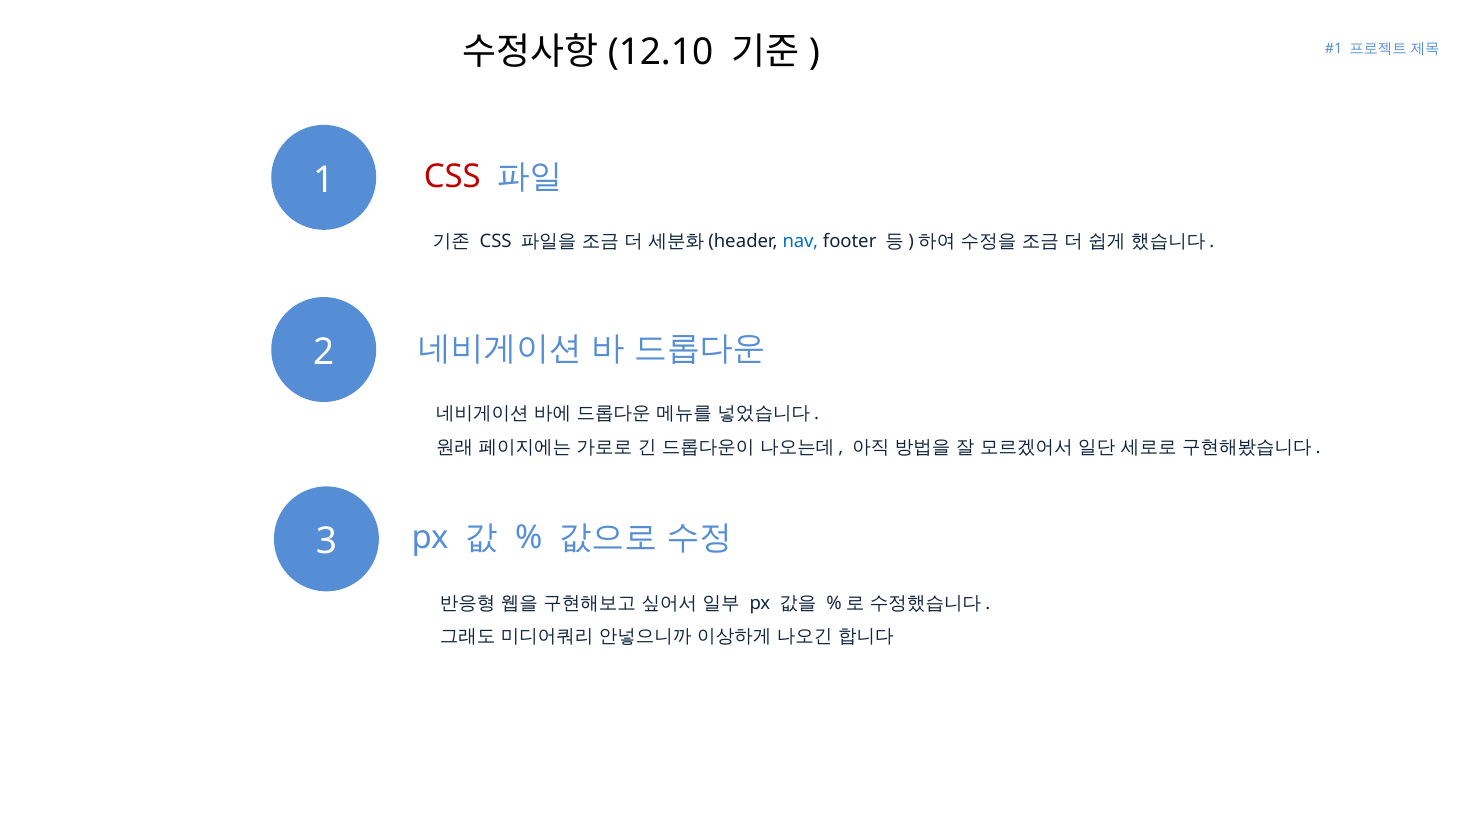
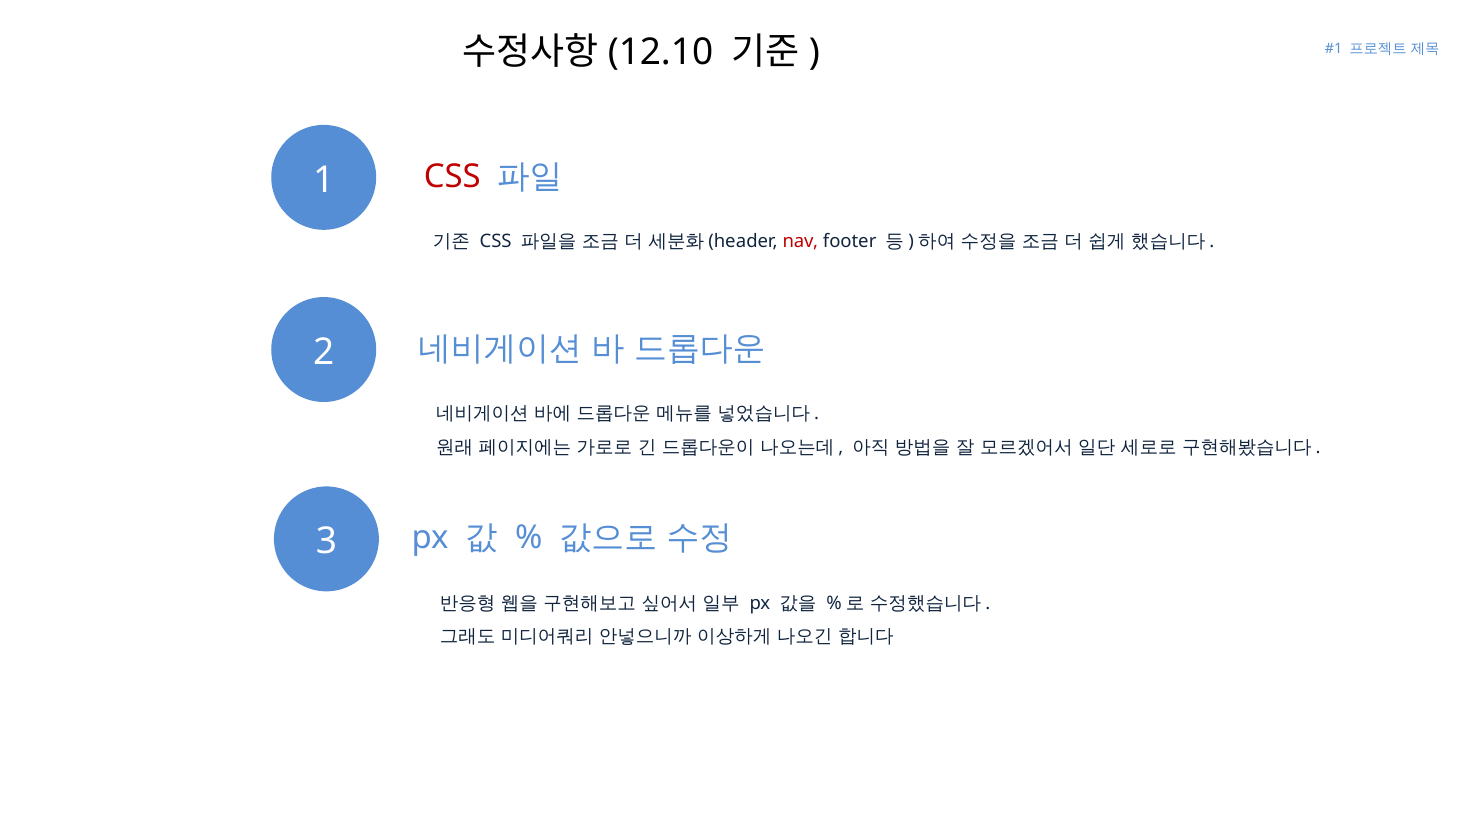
nav colour: blue -> red
